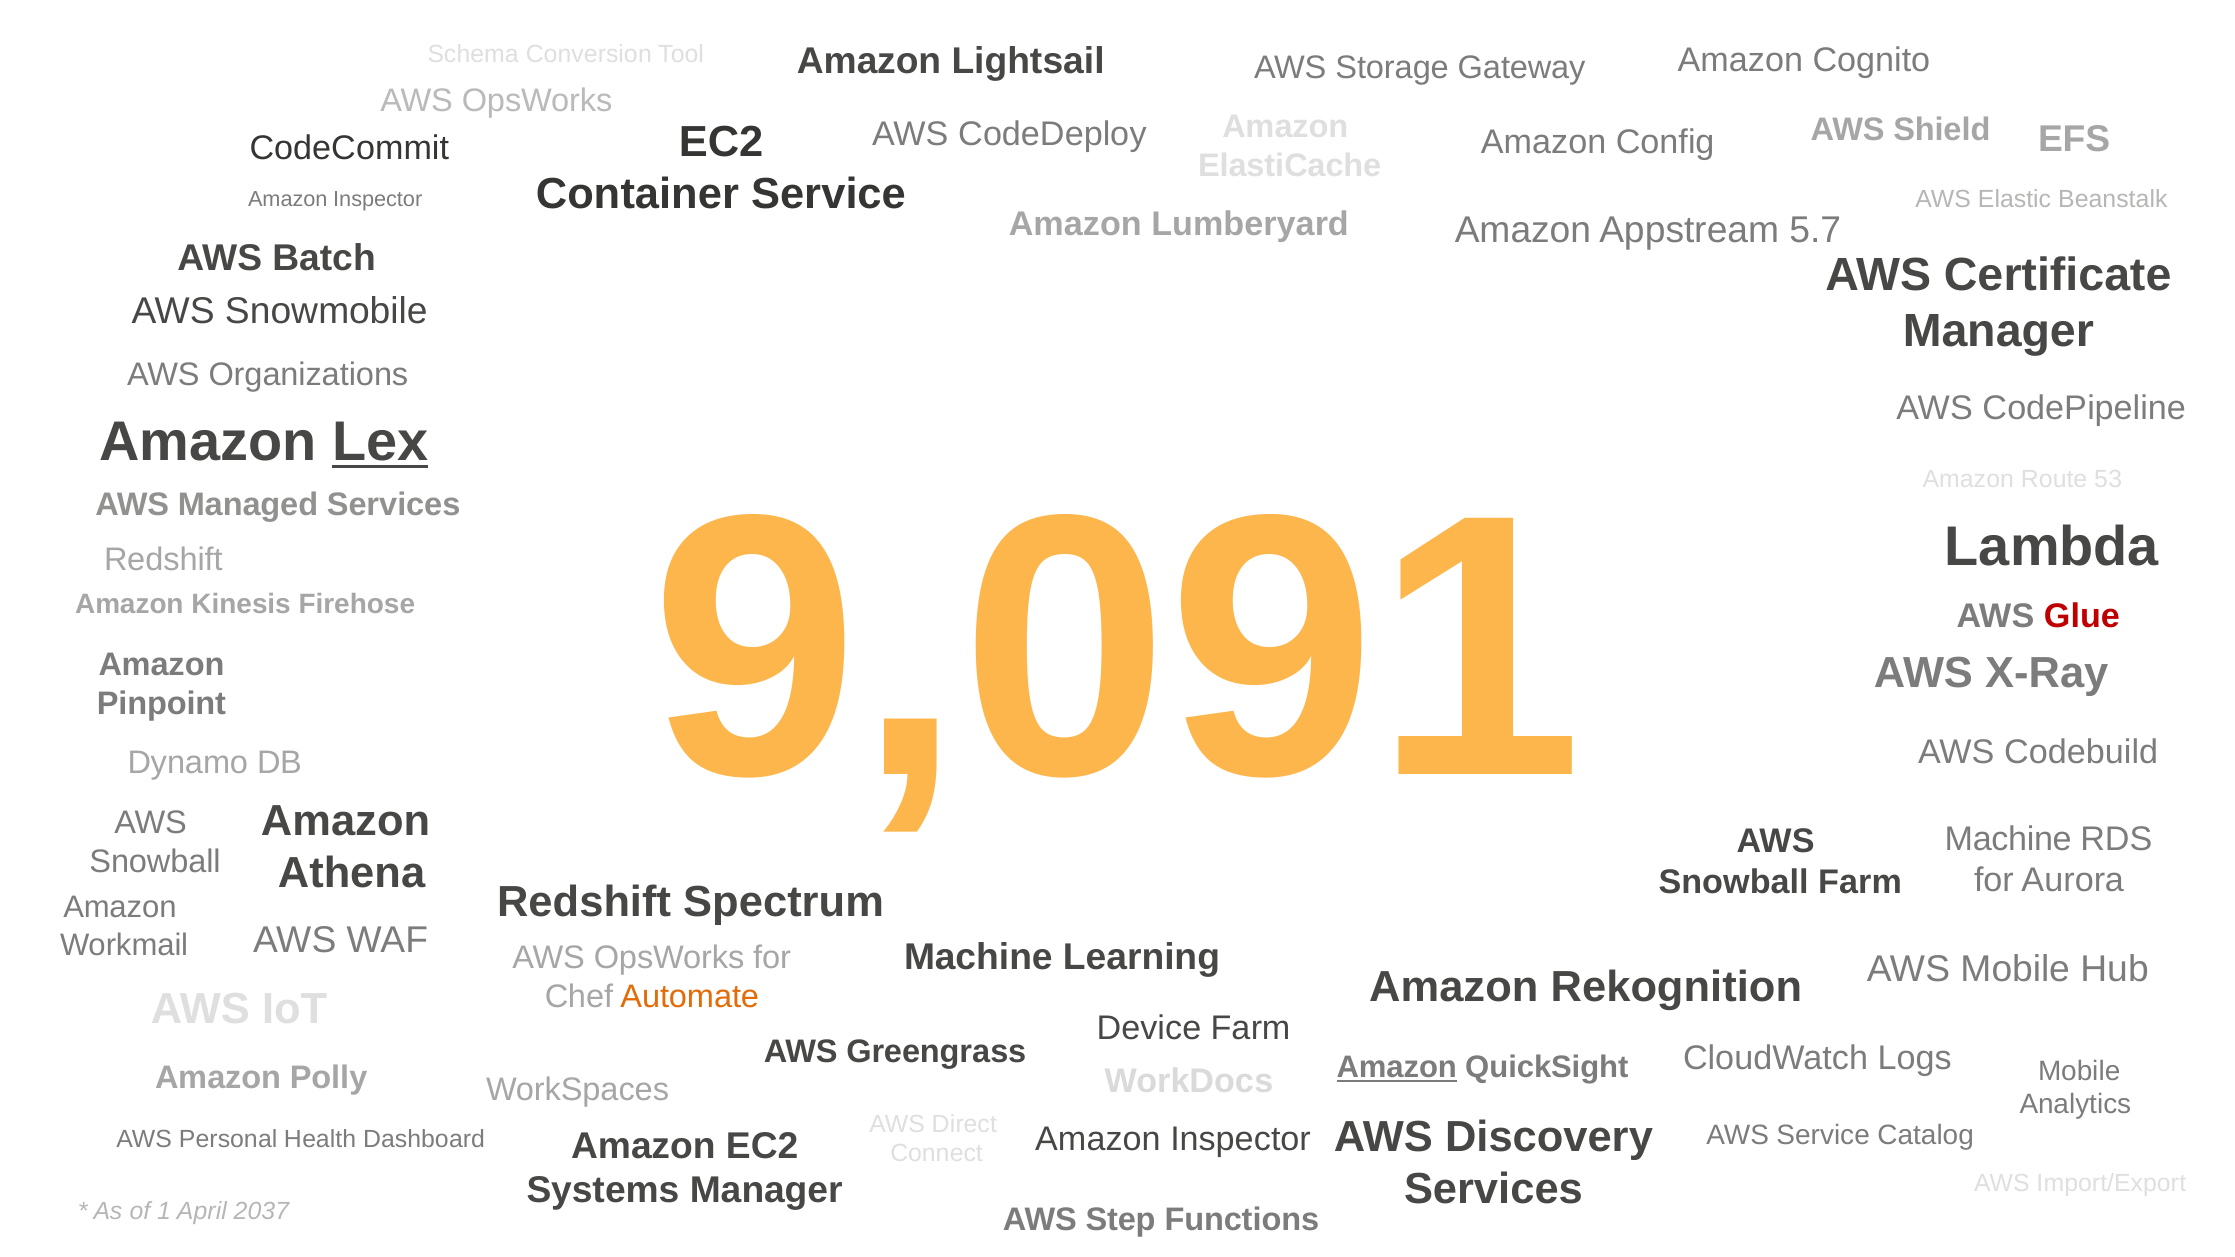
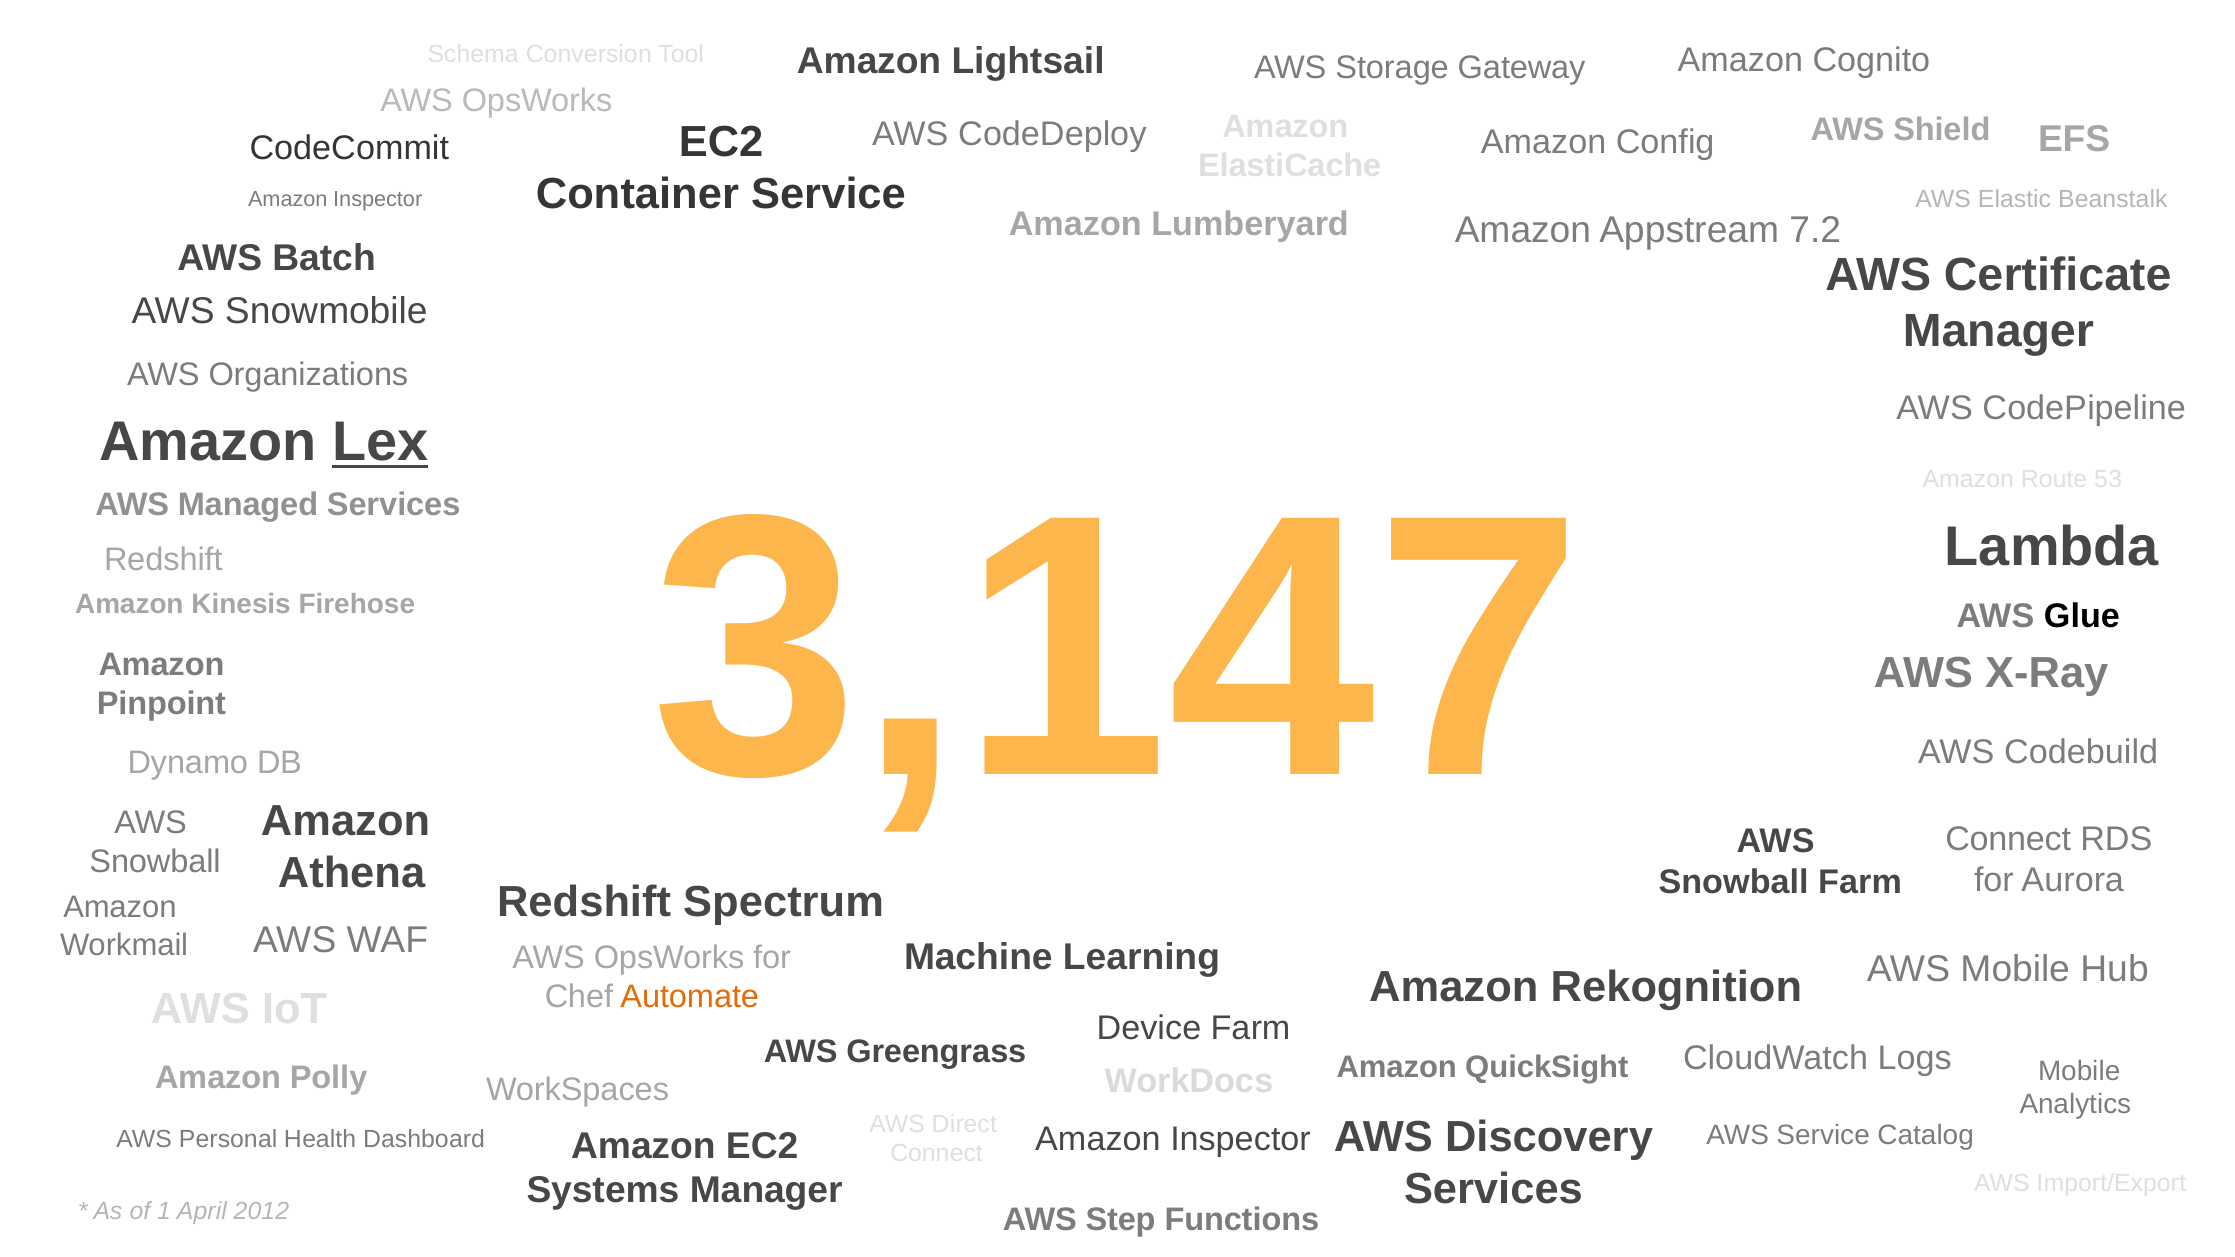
5.7: 5.7 -> 7.2
9,091: 9,091 -> 3,147
Glue colour: red -> black
Machine at (2008, 839): Machine -> Connect
Amazon at (1397, 1068) underline: present -> none
2037: 2037 -> 2012
